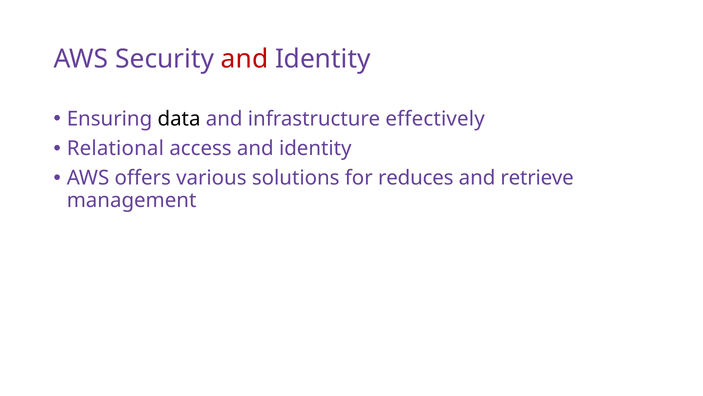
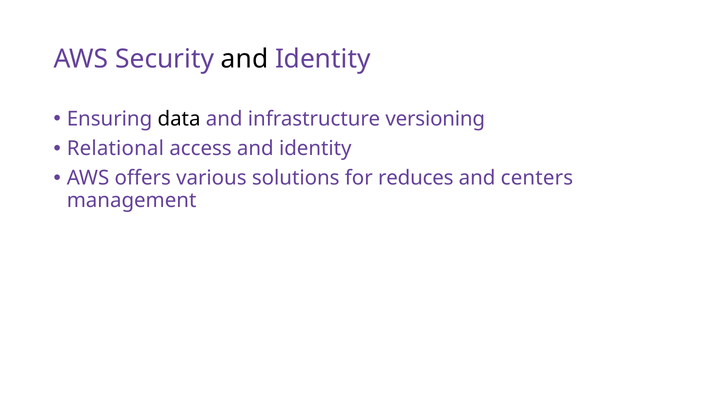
and at (245, 59) colour: red -> black
effectively: effectively -> versioning
retrieve: retrieve -> centers
